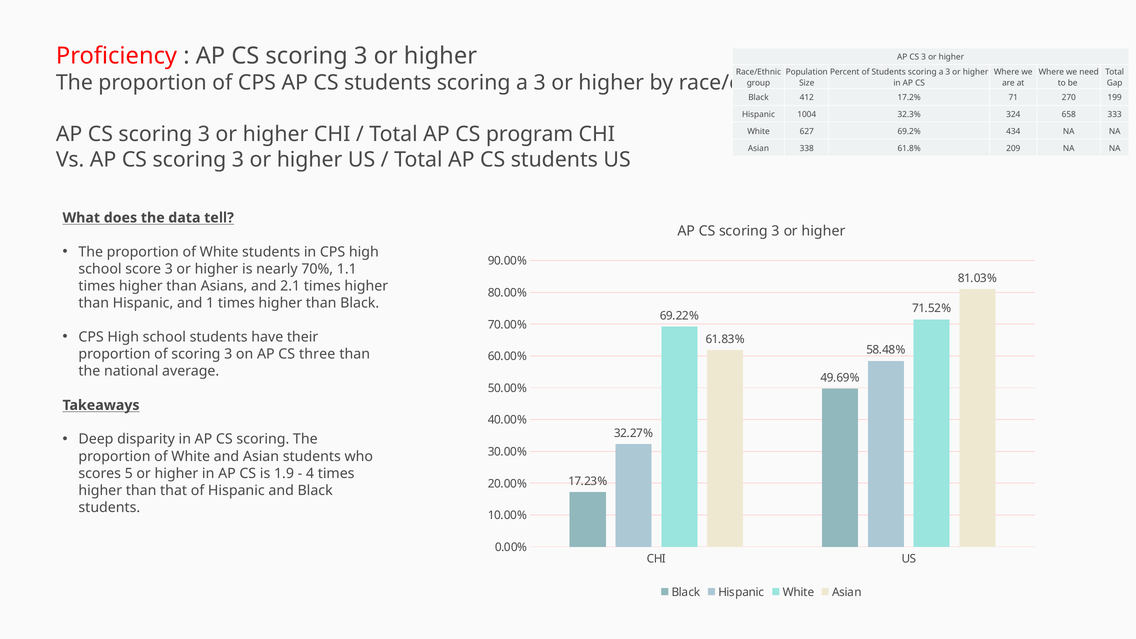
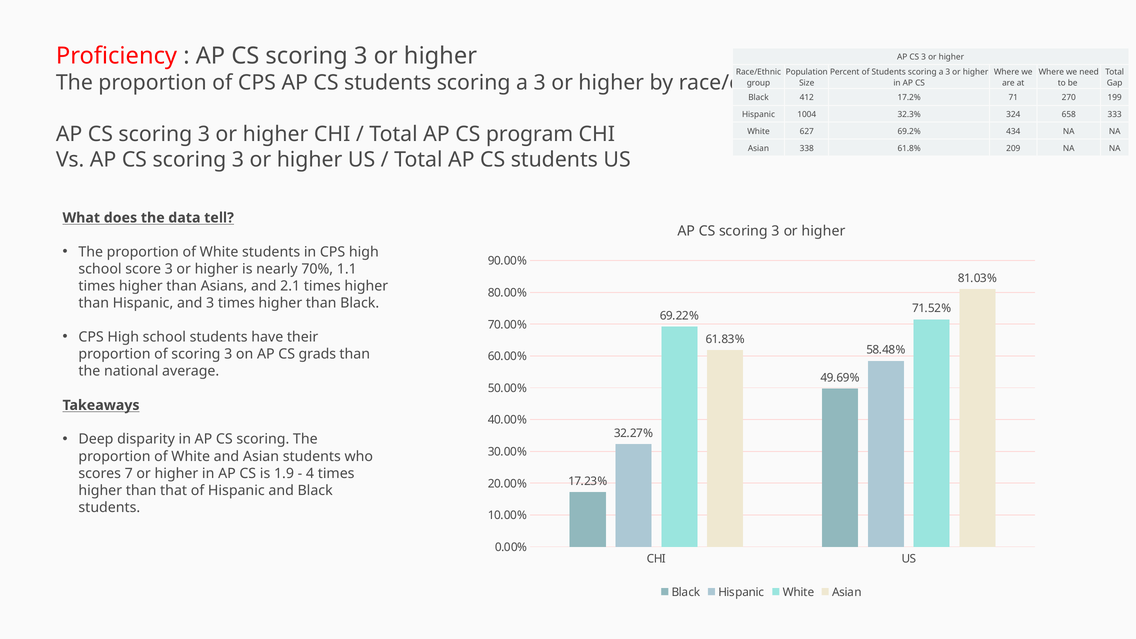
and 1: 1 -> 3
three: three -> grads
5: 5 -> 7
